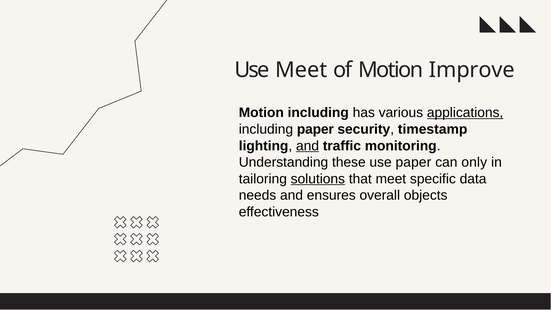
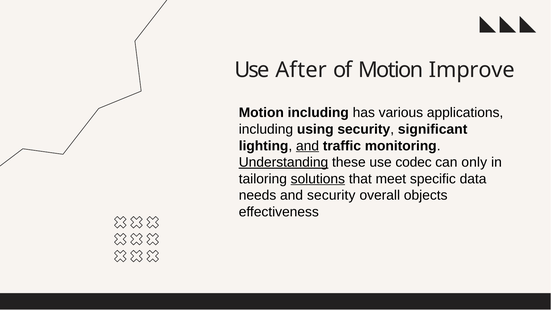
Use Meet: Meet -> After
applications underline: present -> none
including paper: paper -> using
timestamp: timestamp -> significant
Understanding underline: none -> present
use paper: paper -> codec
and ensures: ensures -> security
